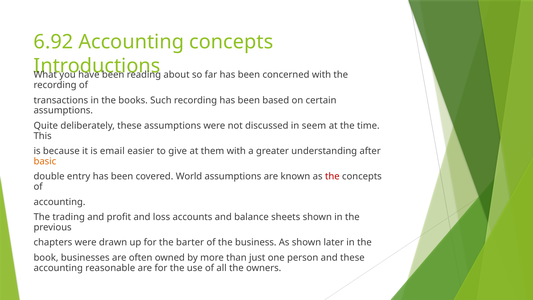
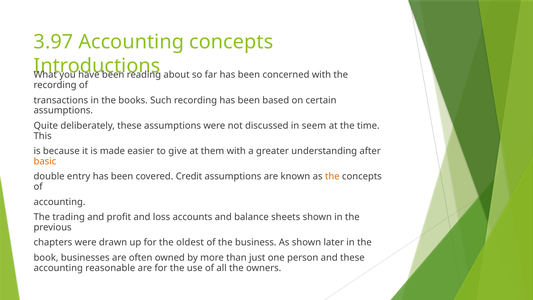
6.92: 6.92 -> 3.97
email: email -> made
World: World -> Credit
the at (332, 176) colour: red -> orange
barter: barter -> oldest
